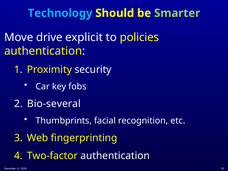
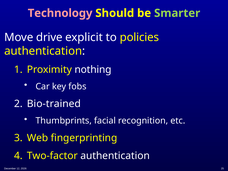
Technology colour: light blue -> pink
security: security -> nothing
Bio-several: Bio-several -> Bio-trained
